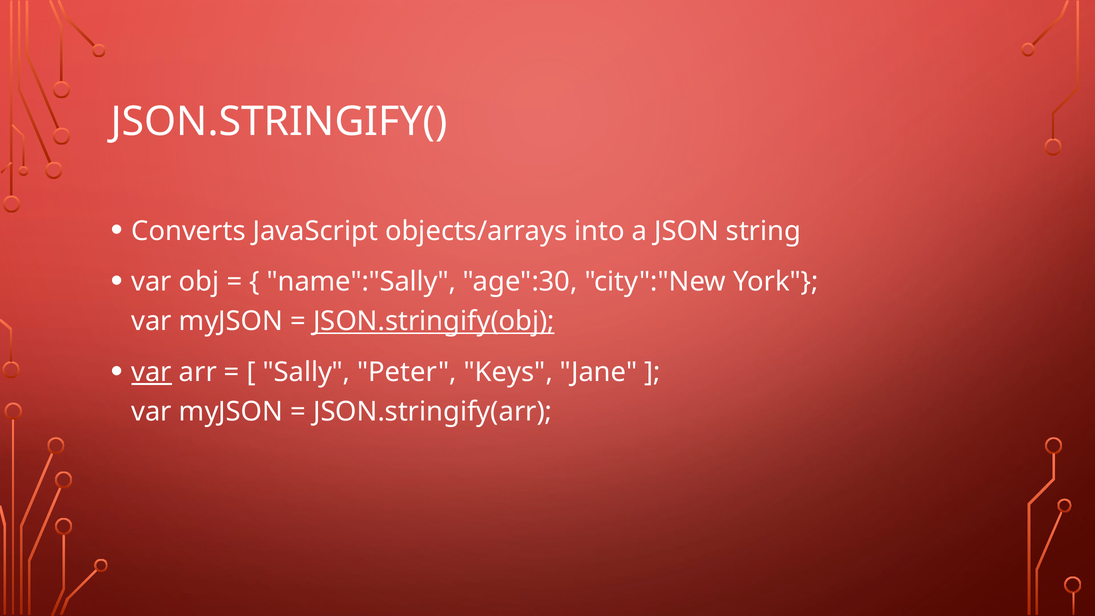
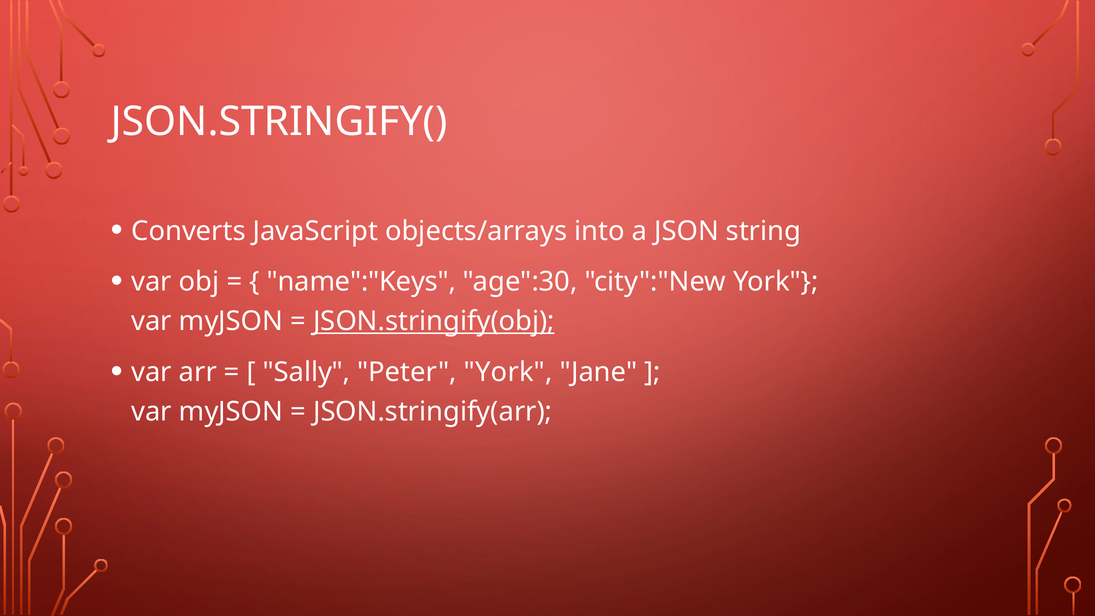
name":"Sally: name":"Sally -> name":"Keys
var at (152, 372) underline: present -> none
Peter Keys: Keys -> York
